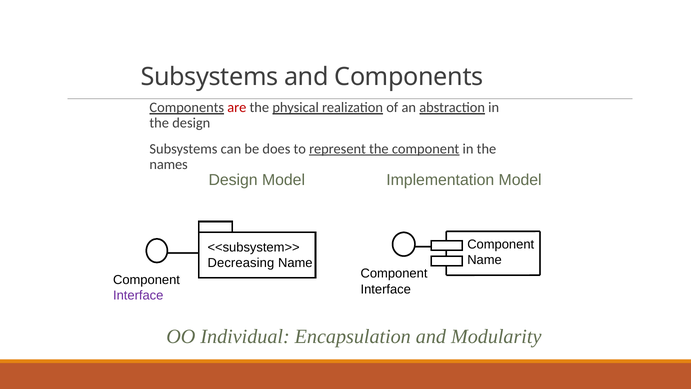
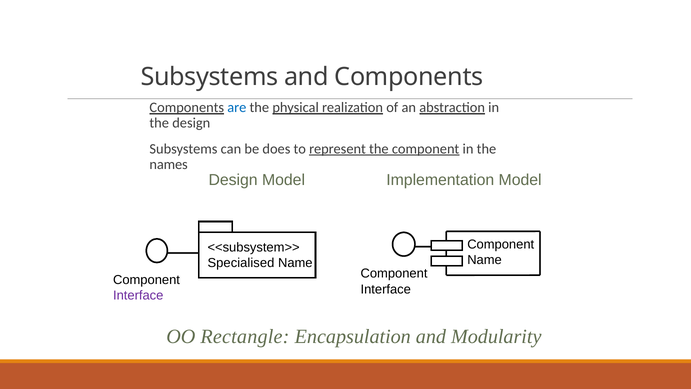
are colour: red -> blue
Decreasing: Decreasing -> Specialised
Individual: Individual -> Rectangle
